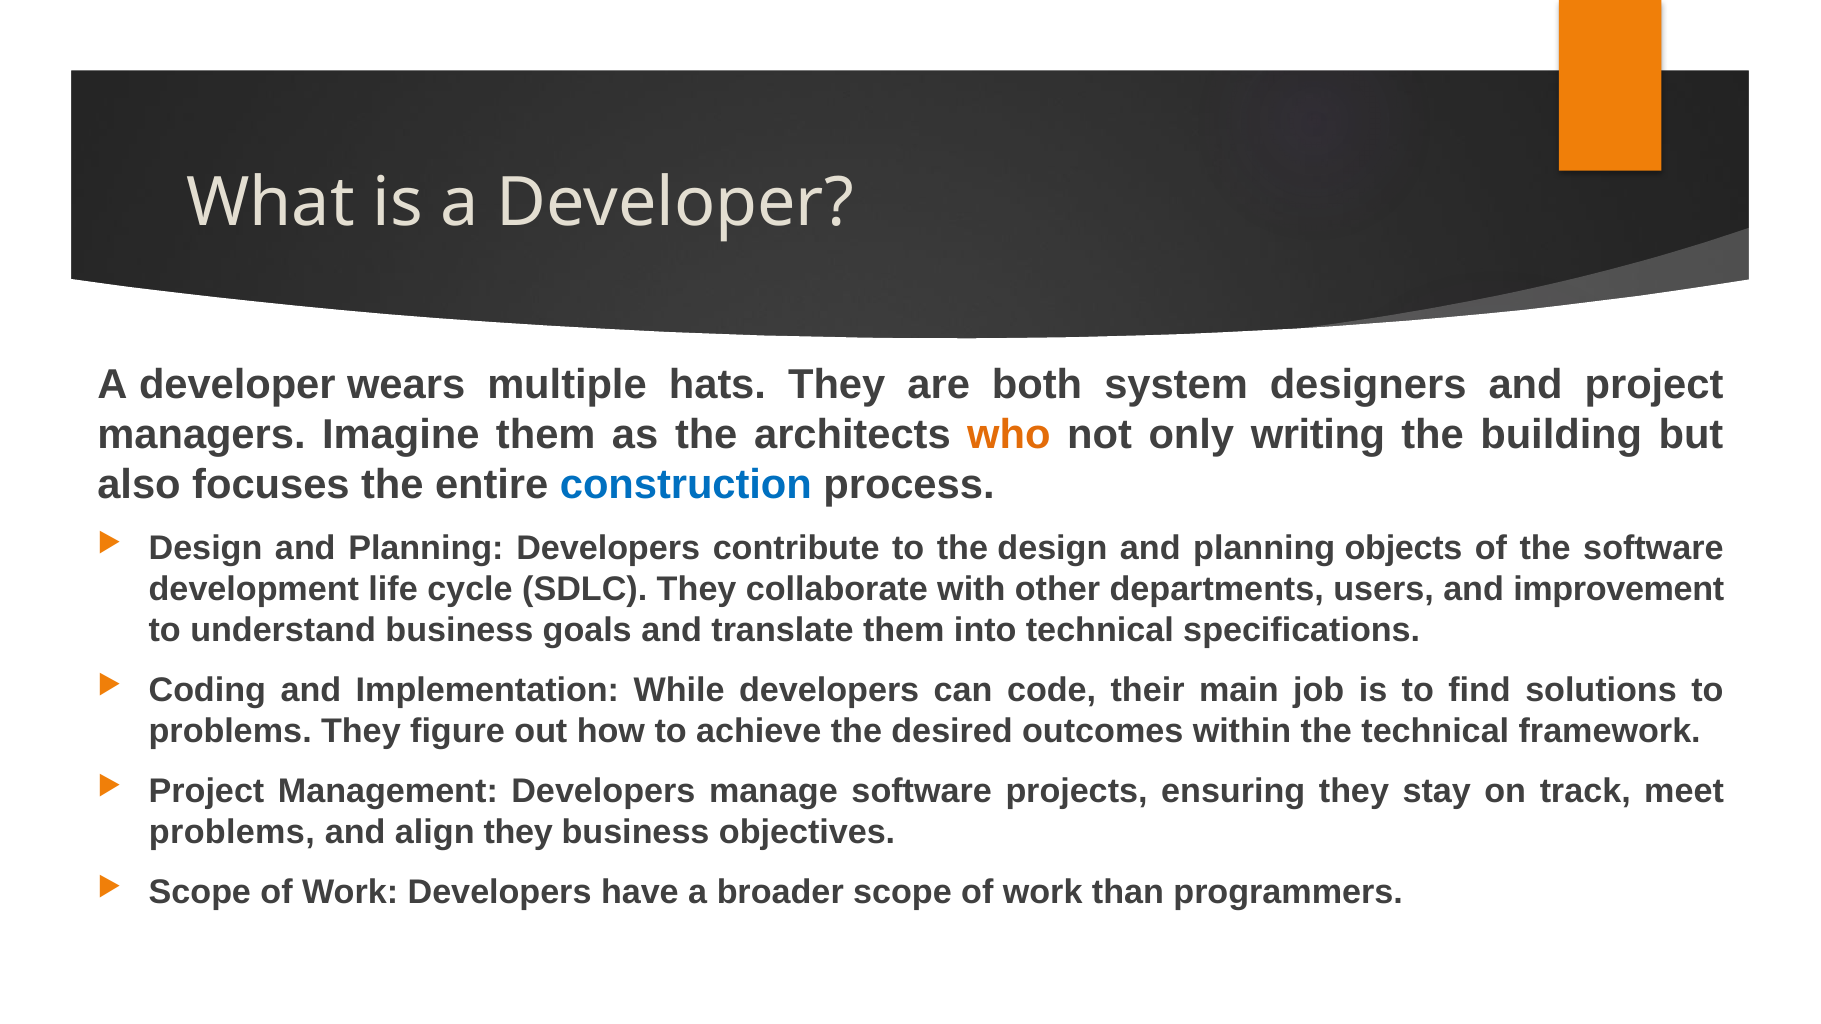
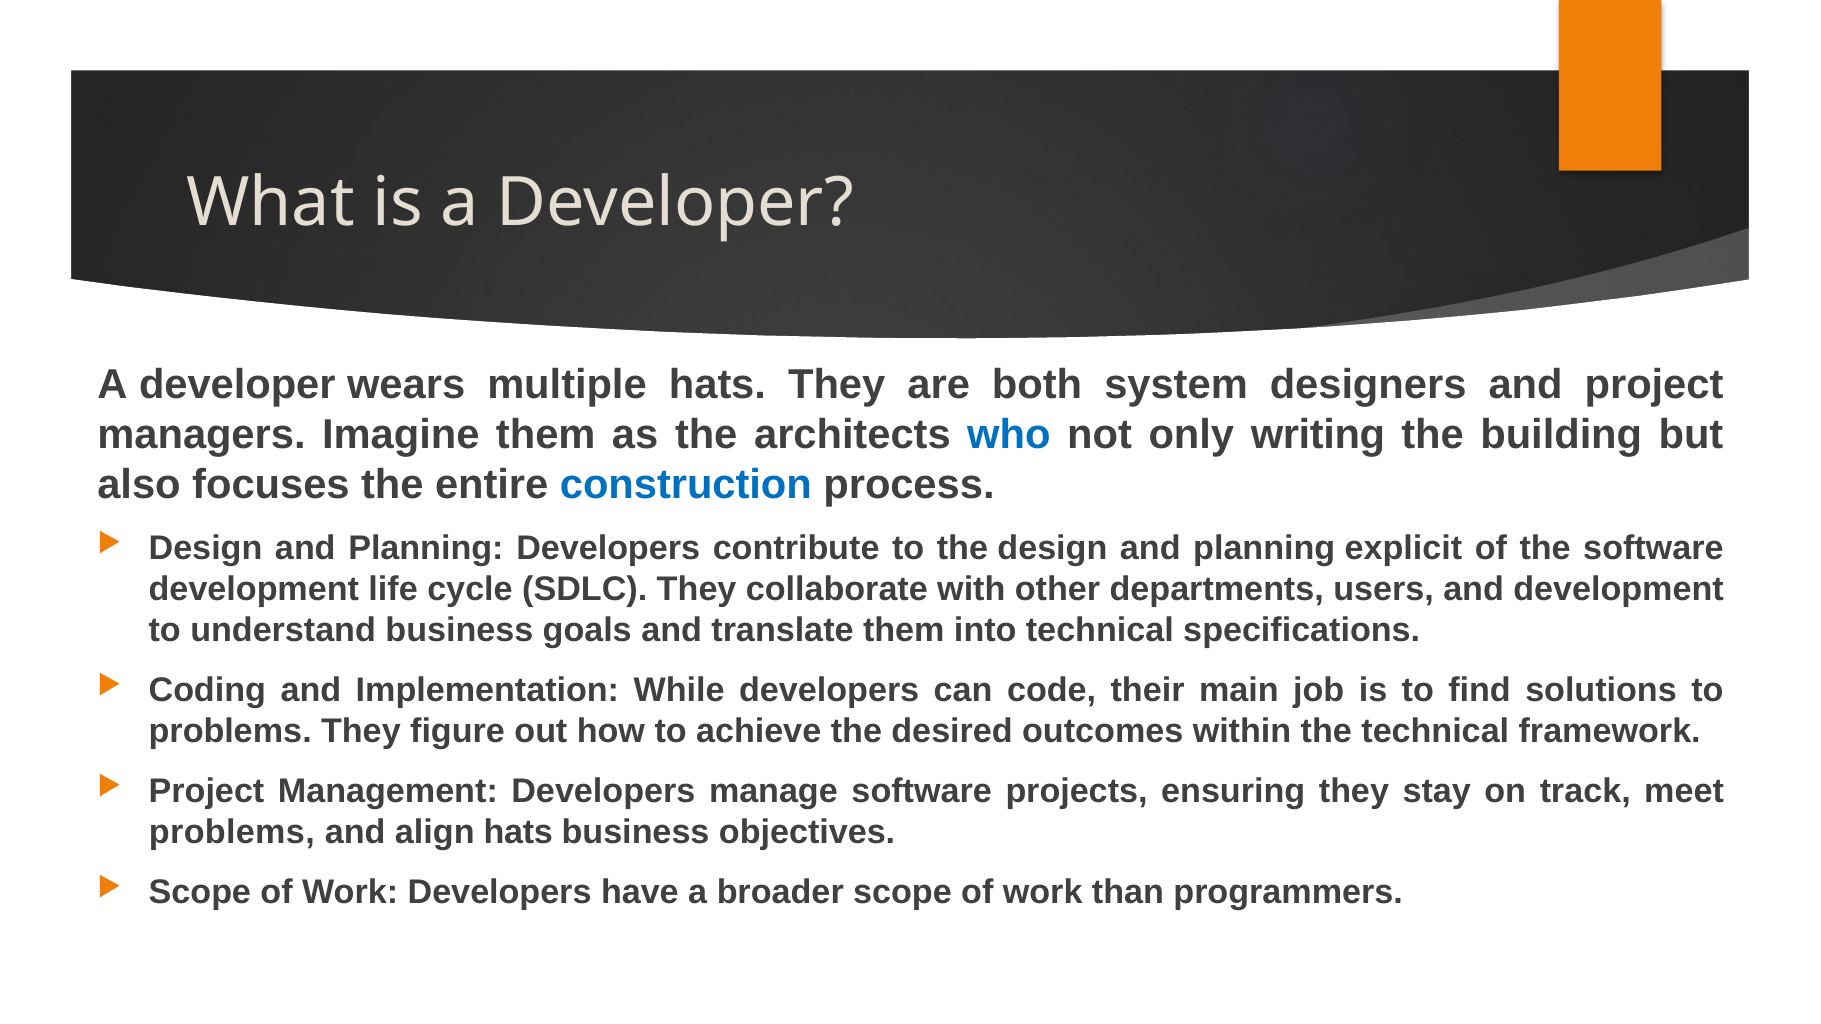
who colour: orange -> blue
objects: objects -> explicit
and improvement: improvement -> development
align they: they -> hats
